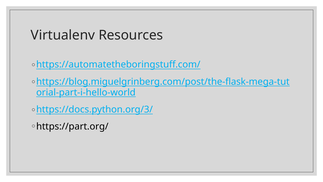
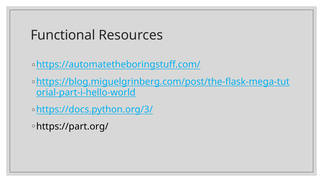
Virtualenv: Virtualenv -> Functional
